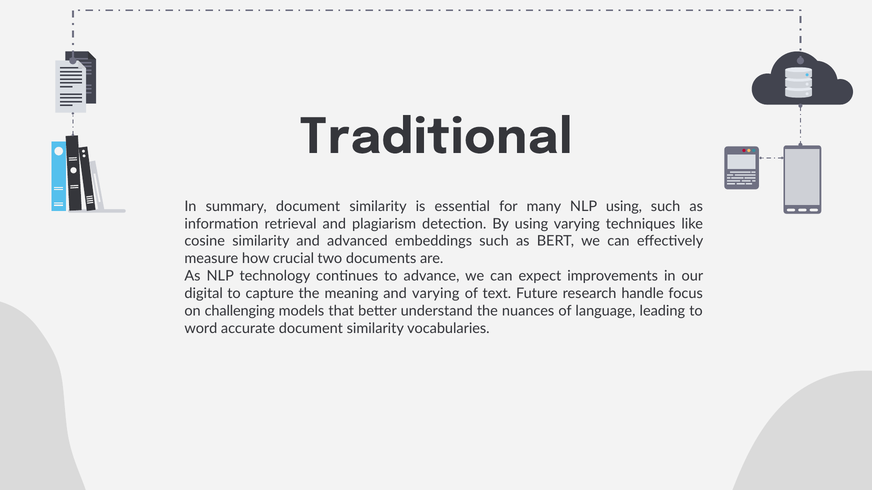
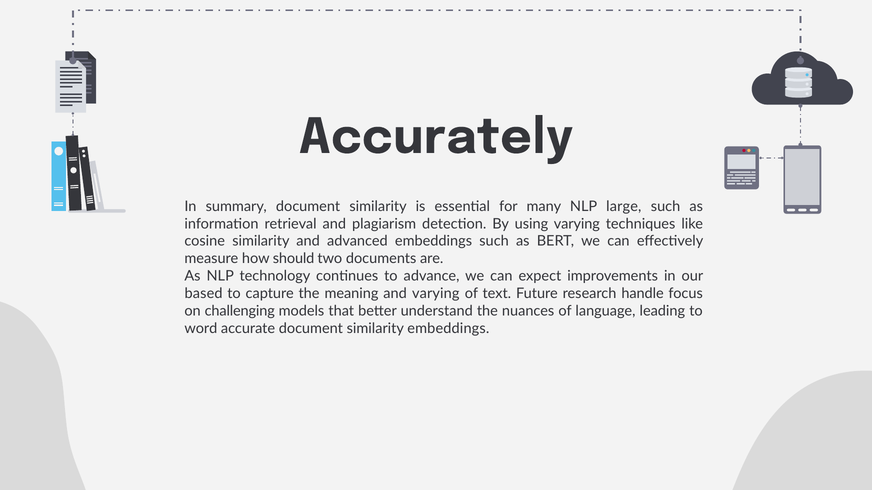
Traditional: Traditional -> Accurately
NLP using: using -> large
crucial: crucial -> should
digital: digital -> based
similarity vocabularies: vocabularies -> embeddings
